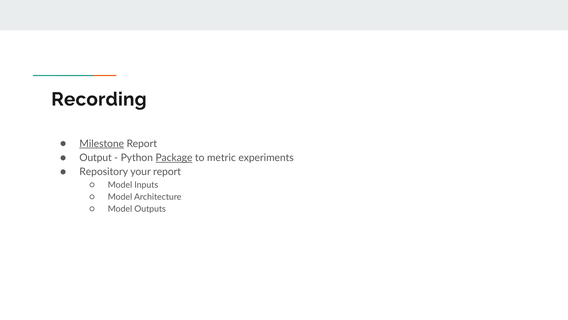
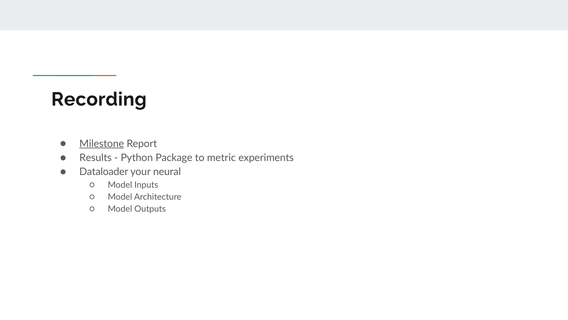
Output: Output -> Results
Package underline: present -> none
Repository: Repository -> Dataloader
your report: report -> neural
